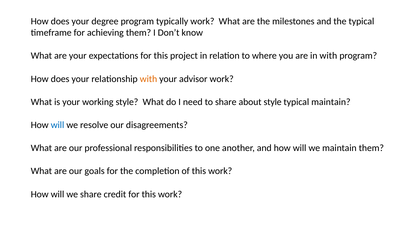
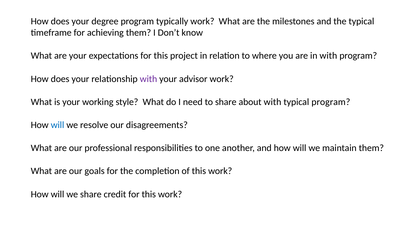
with at (148, 79) colour: orange -> purple
about style: style -> with
typical maintain: maintain -> program
